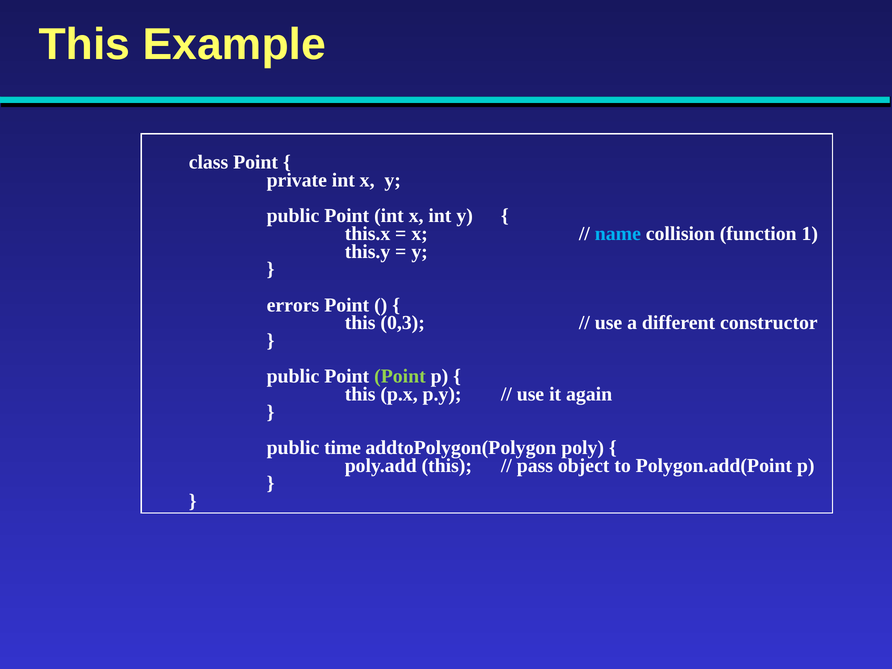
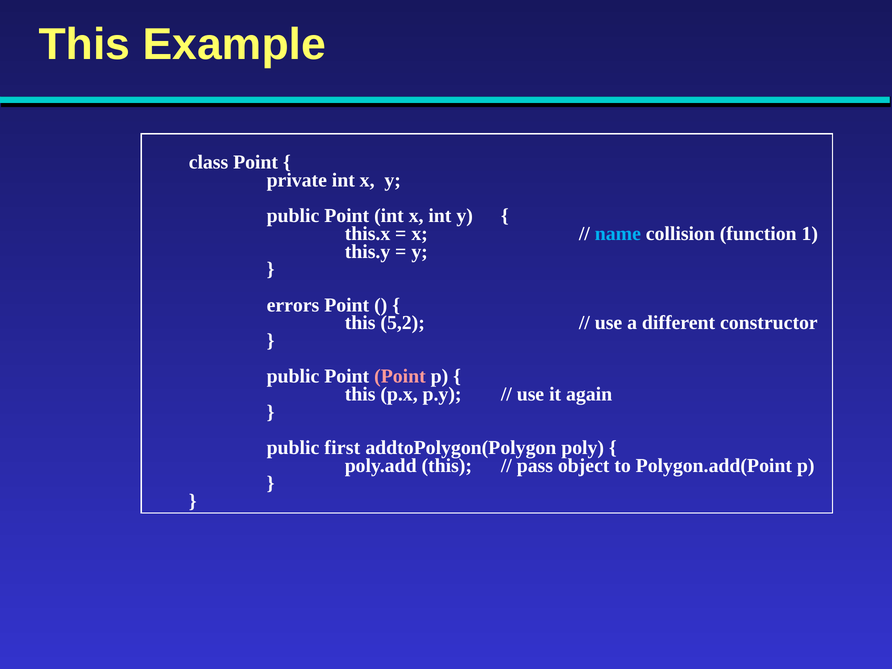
0,3: 0,3 -> 5,2
Point at (400, 376) colour: light green -> pink
time: time -> first
